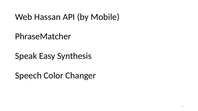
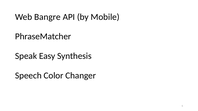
Hassan: Hassan -> Bangre
